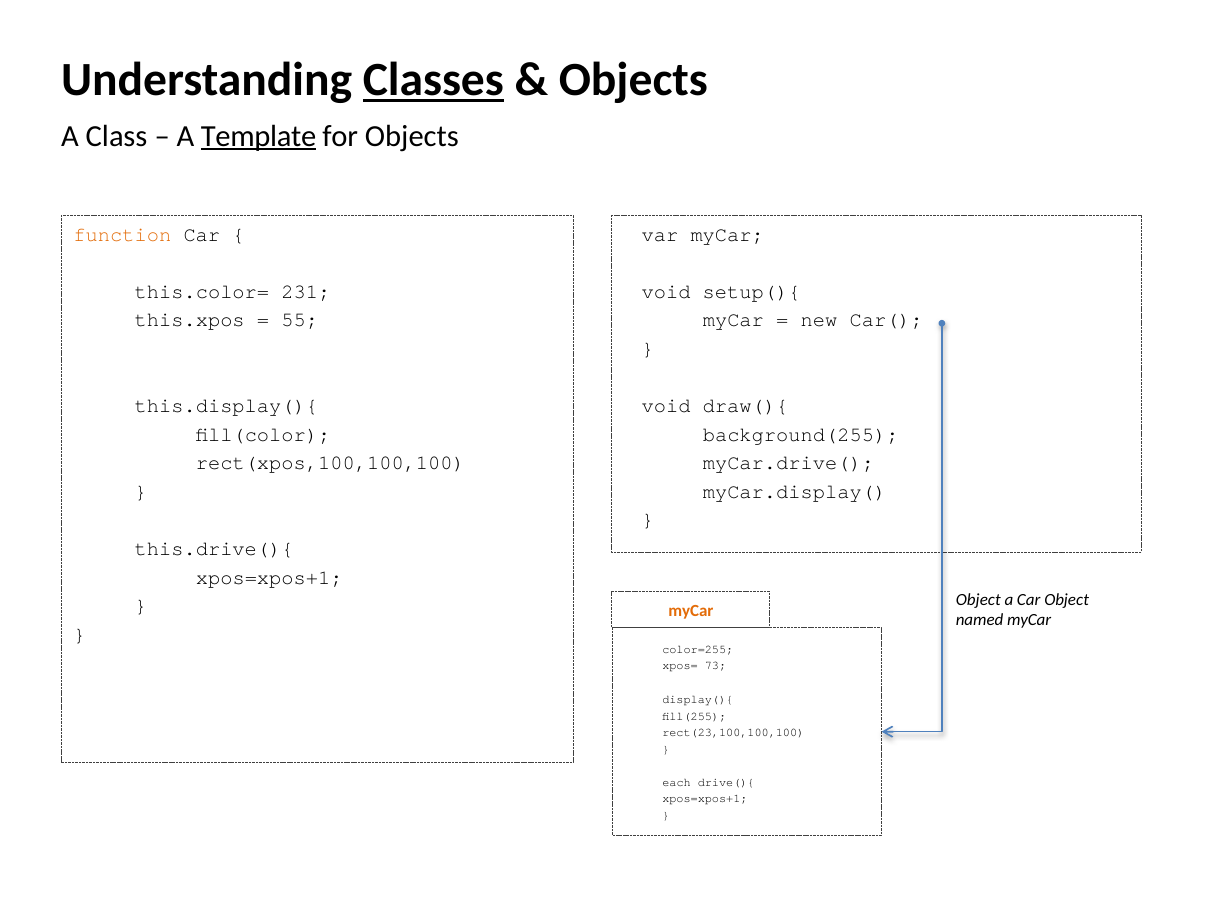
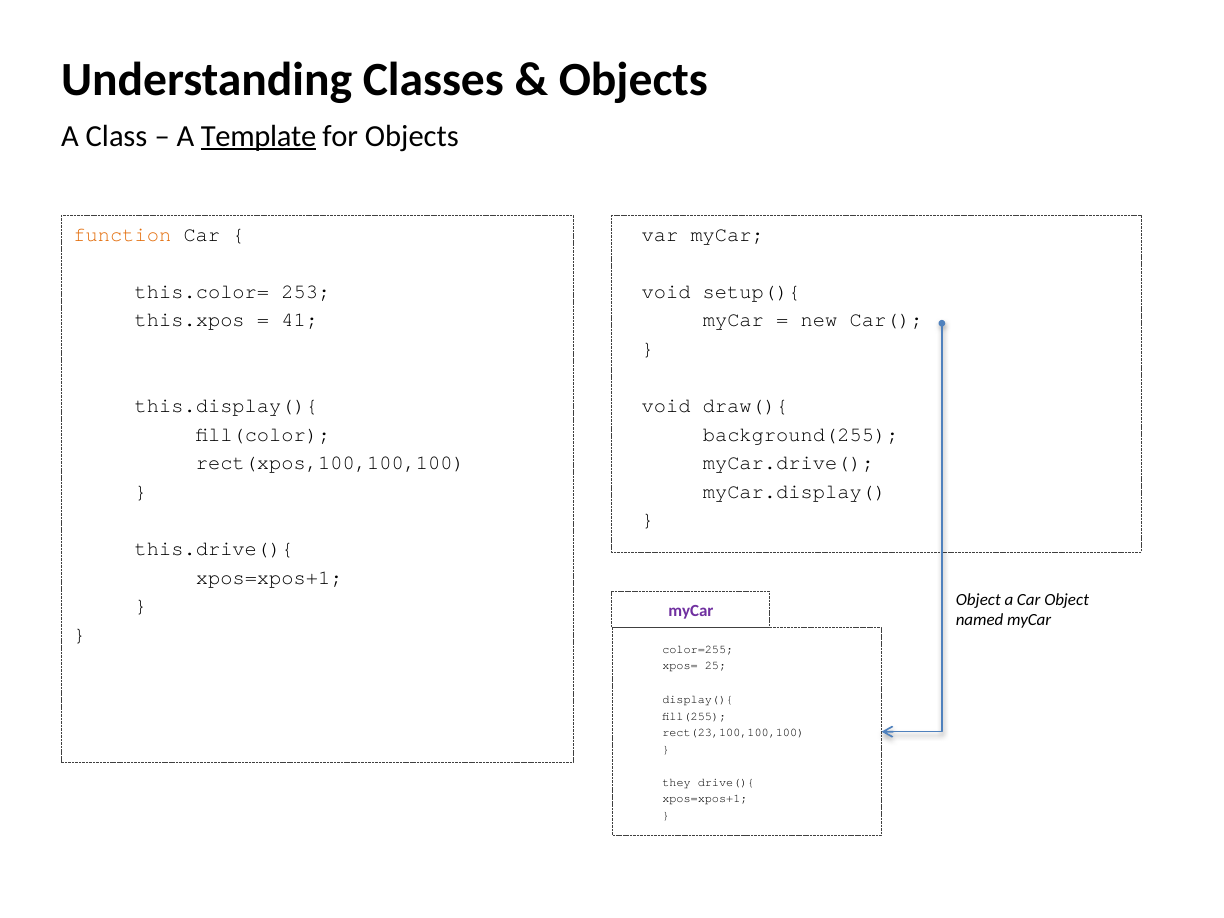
Classes underline: present -> none
231: 231 -> 253
55: 55 -> 41
myCar at (691, 611) colour: orange -> purple
73: 73 -> 25
each: each -> they
